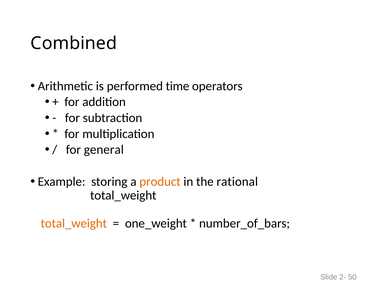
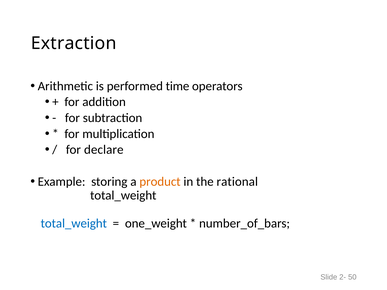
Combined: Combined -> Extraction
general: general -> declare
total_weight at (74, 224) colour: orange -> blue
